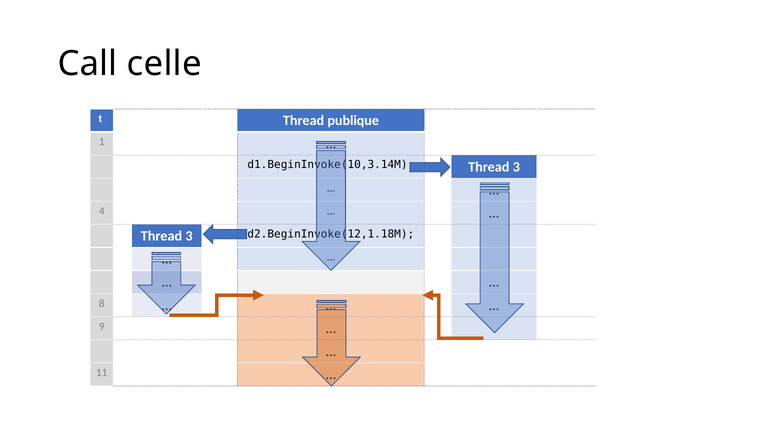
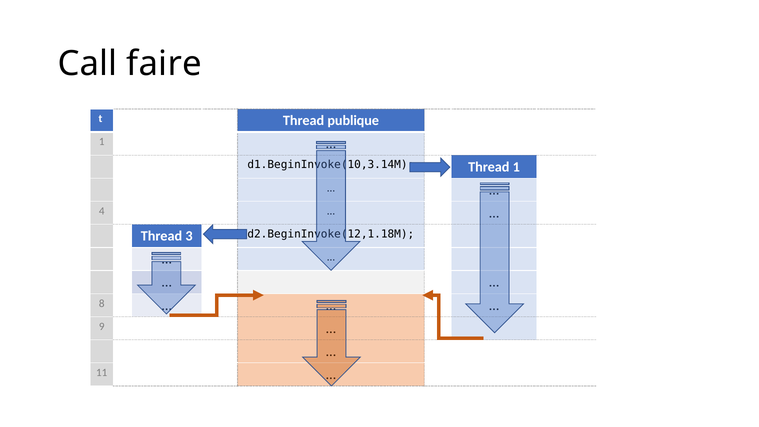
celle: celle -> faire
3 at (516, 167): 3 -> 1
